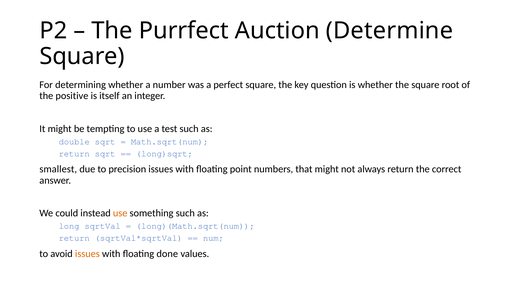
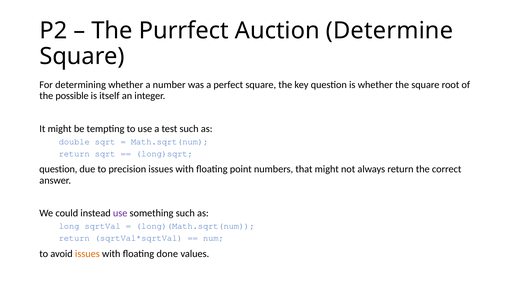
positive: positive -> possible
smallest at (58, 169): smallest -> question
use at (120, 213) colour: orange -> purple
